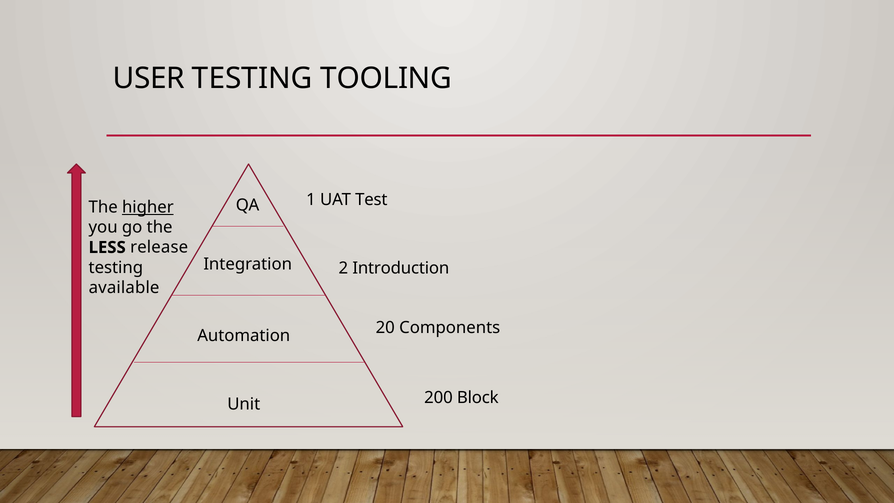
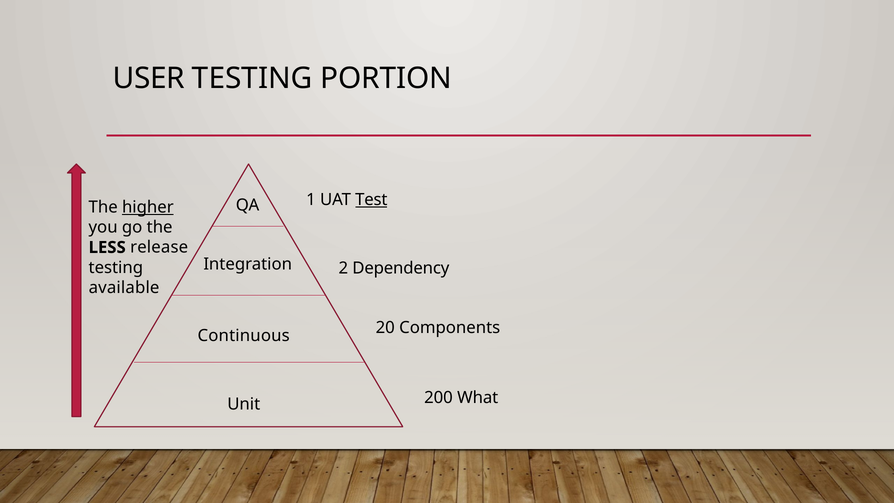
TOOLING: TOOLING -> PORTION
Test underline: none -> present
Introduction: Introduction -> Dependency
Automation: Automation -> Continuous
Block: Block -> What
